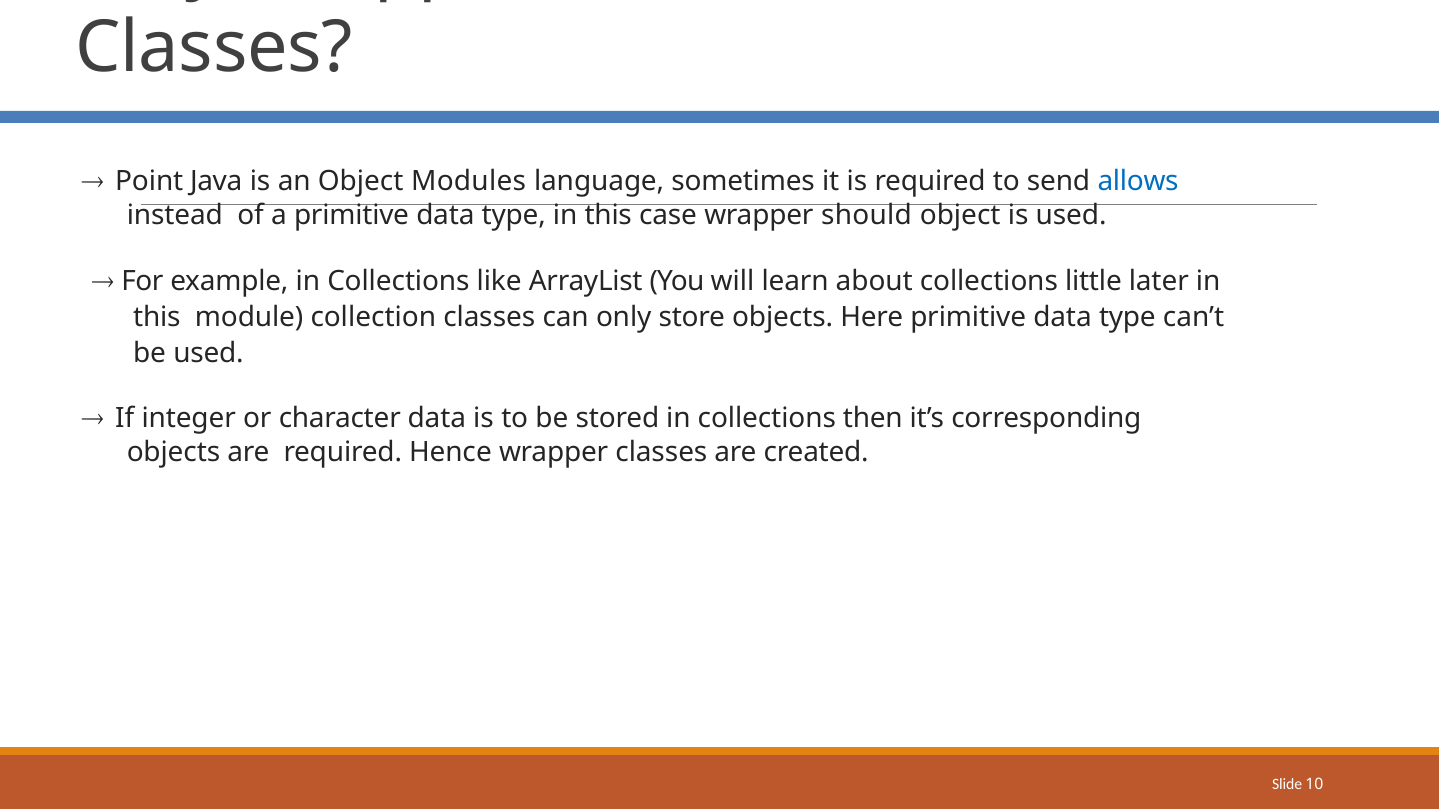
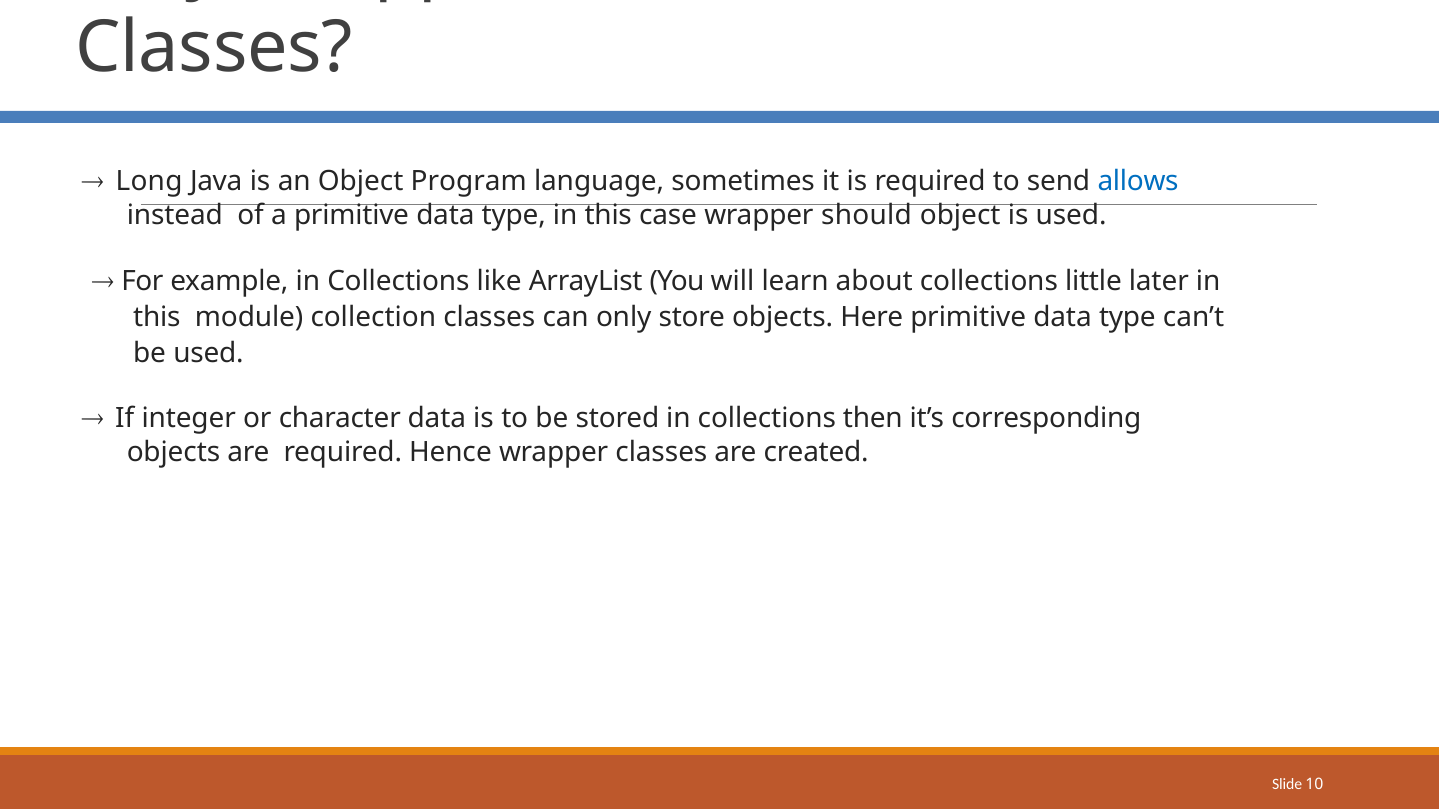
Point: Point -> Long
Modules: Modules -> Program
